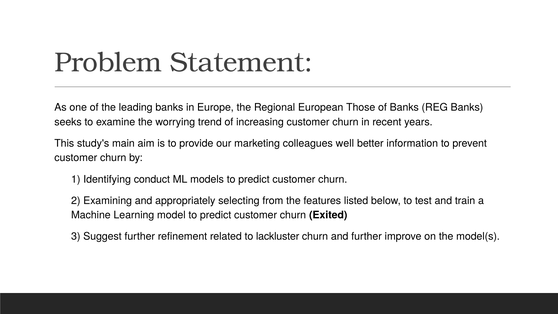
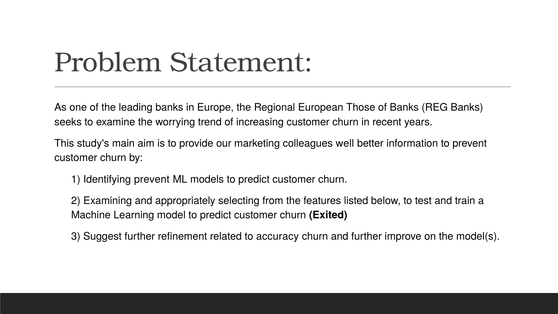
Identifying conduct: conduct -> prevent
lackluster: lackluster -> accuracy
